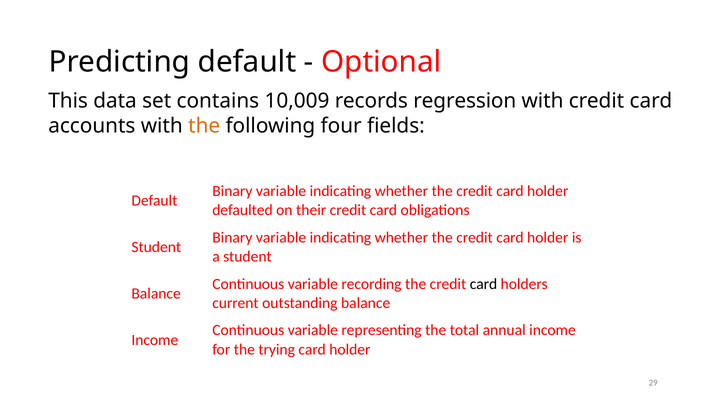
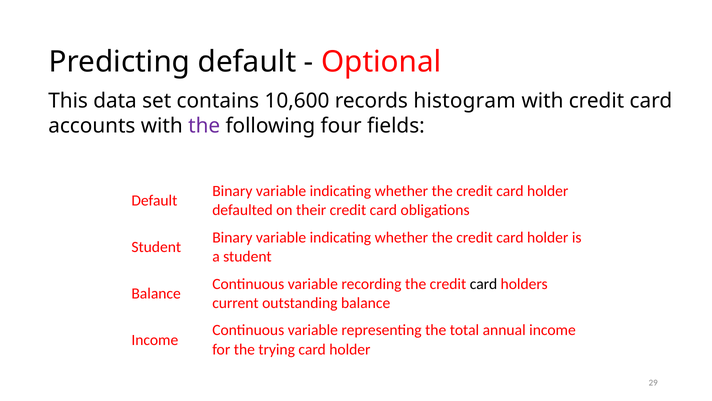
10,009: 10,009 -> 10,600
regression: regression -> histogram
the at (204, 126) colour: orange -> purple
